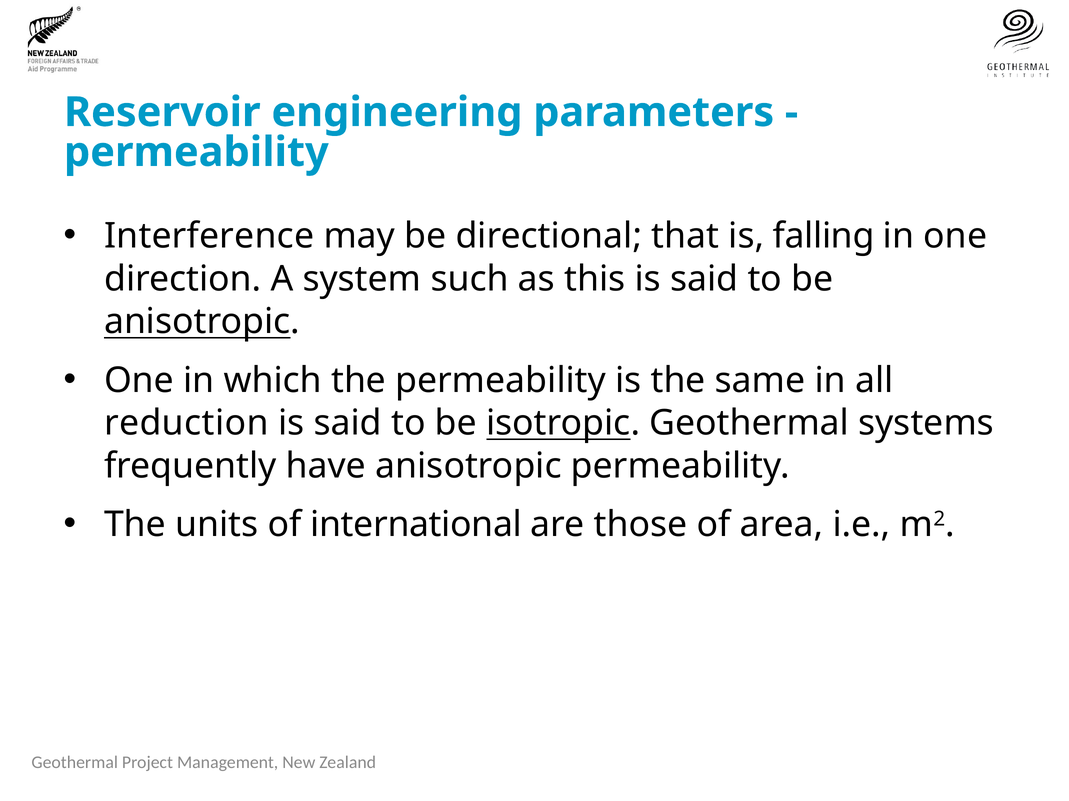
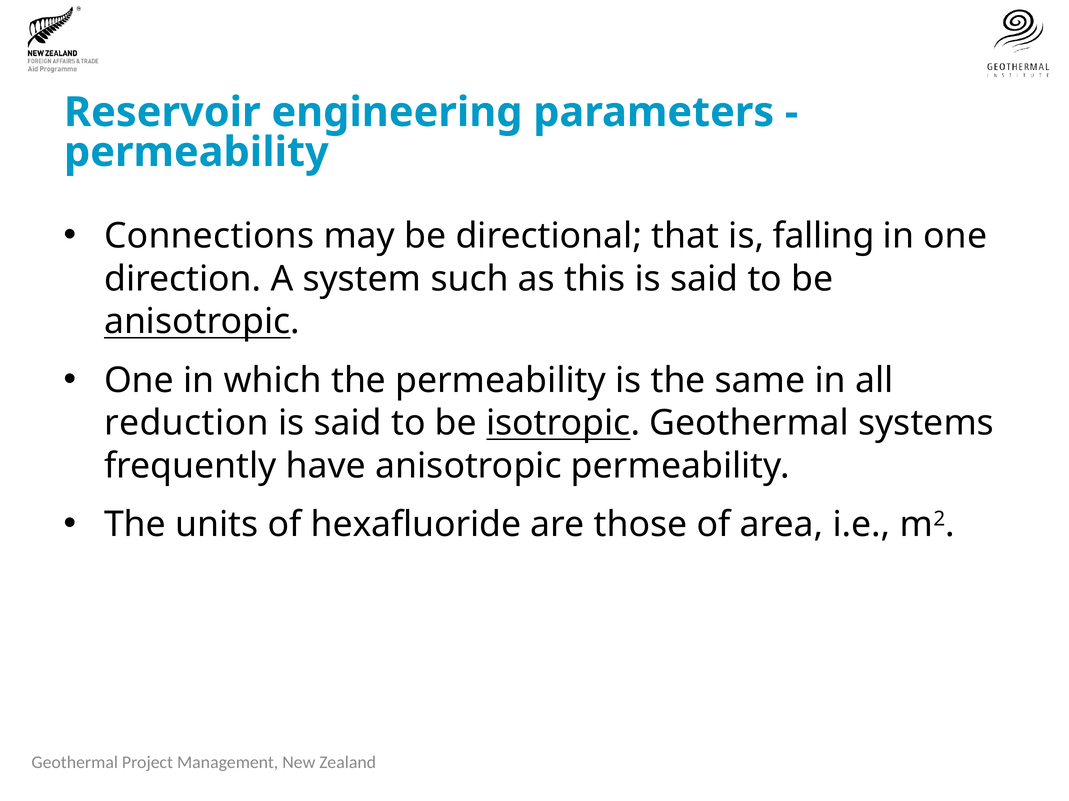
Interference: Interference -> Connections
international: international -> hexafluoride
